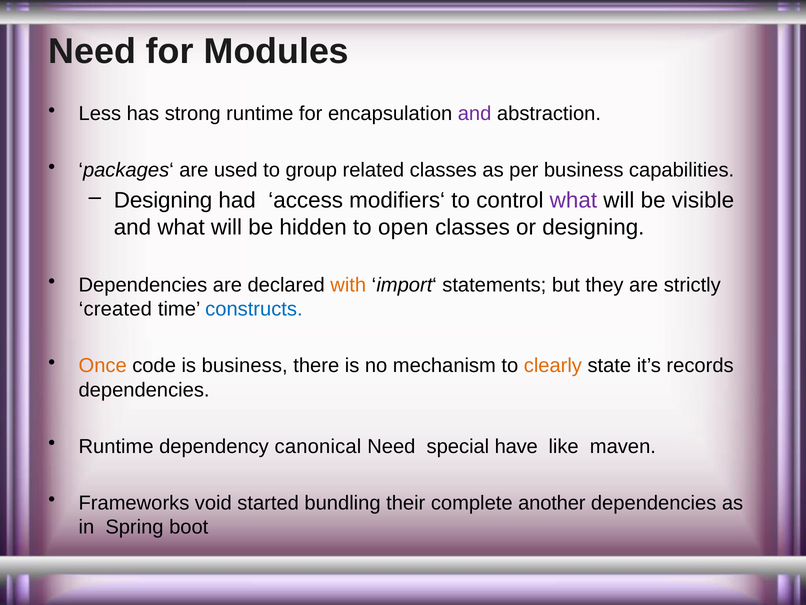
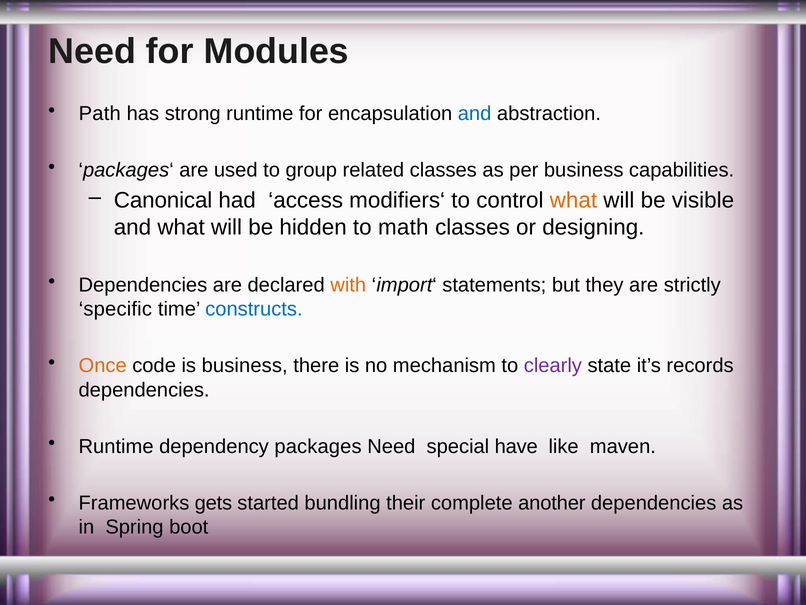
Less: Less -> Path
and at (475, 114) colour: purple -> blue
Designing at (163, 200): Designing -> Canonical
what at (573, 200) colour: purple -> orange
open: open -> math
created: created -> specific
clearly colour: orange -> purple
canonical: canonical -> packages
void: void -> gets
